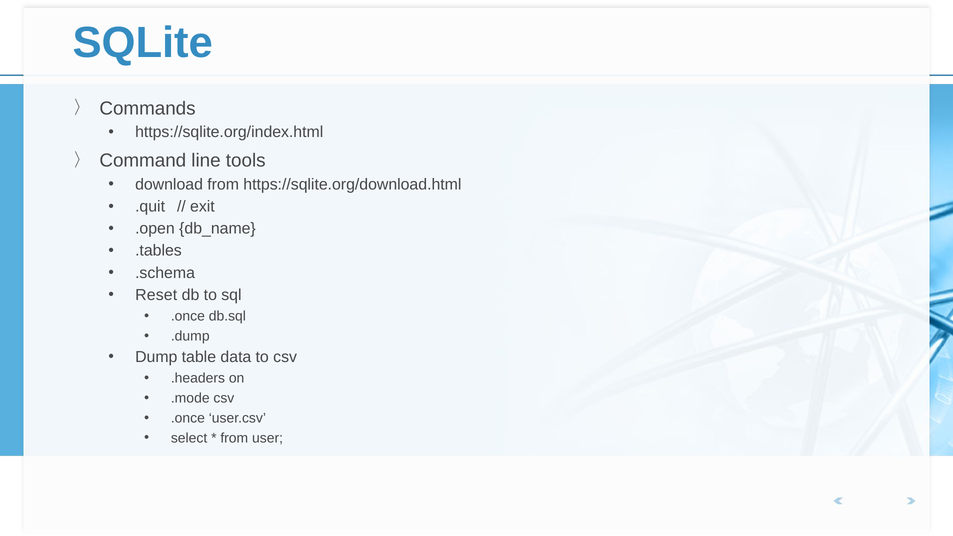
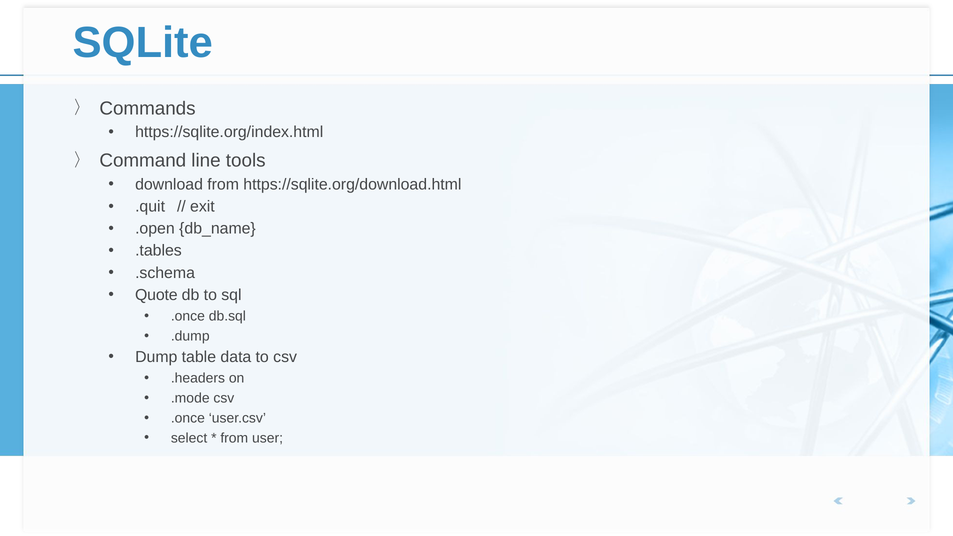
Reset: Reset -> Quote
